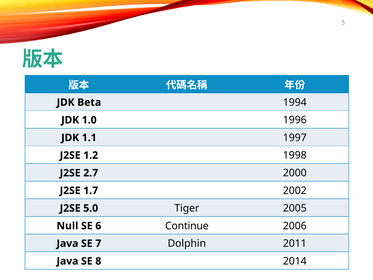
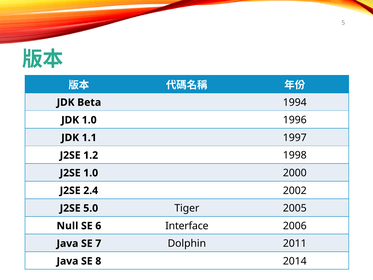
J2SE 2.7: 2.7 -> 1.0
1.7: 1.7 -> 2.4
Continue: Continue -> Interface
